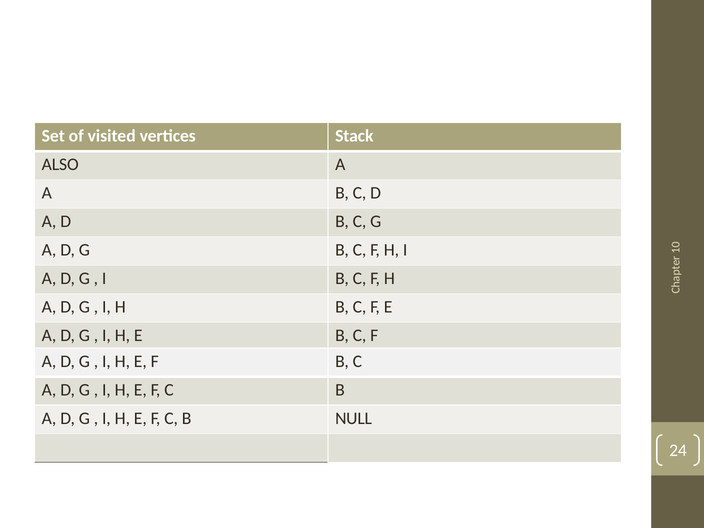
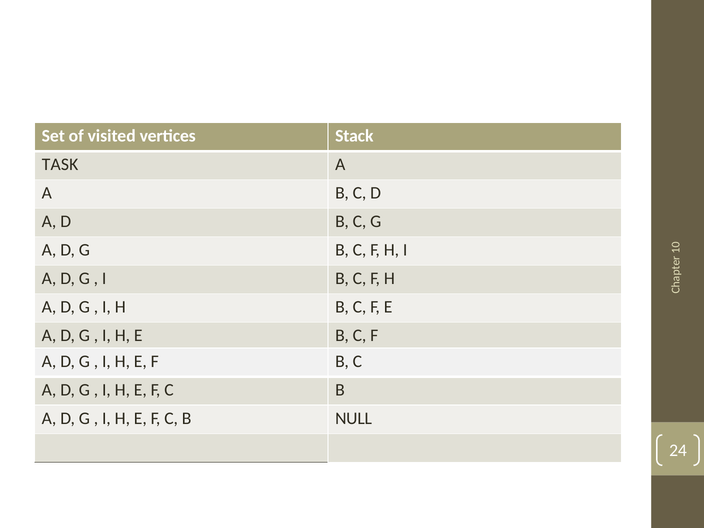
ALSO: ALSO -> TASK
